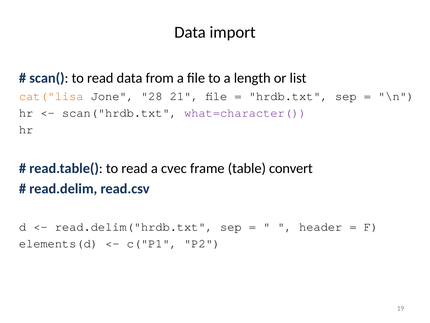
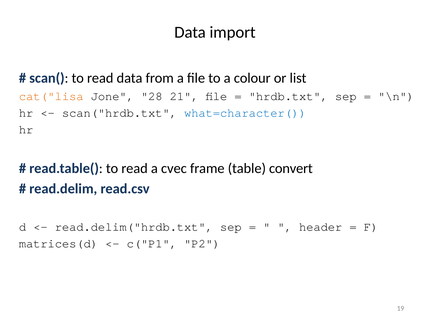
length: length -> colour
what=character( colour: purple -> blue
elements(d: elements(d -> matrices(d
